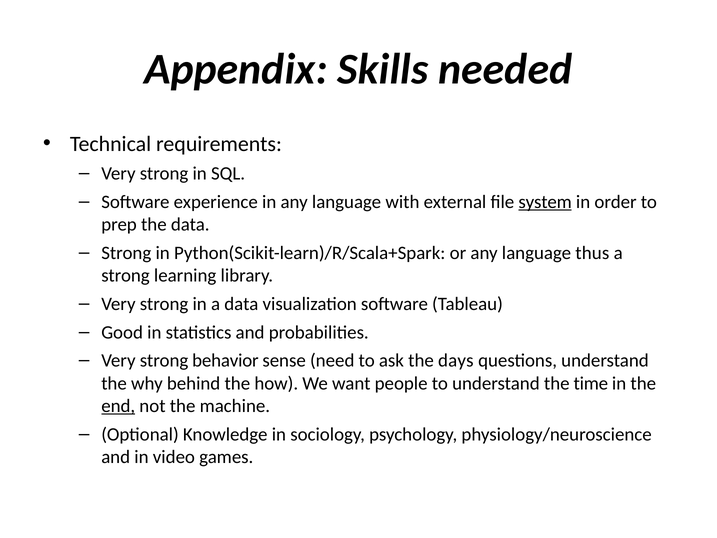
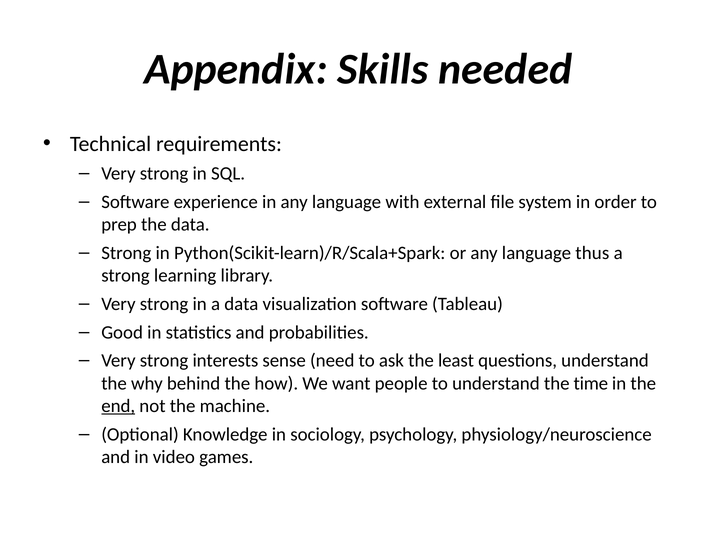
system underline: present -> none
behavior: behavior -> interests
days: days -> least
